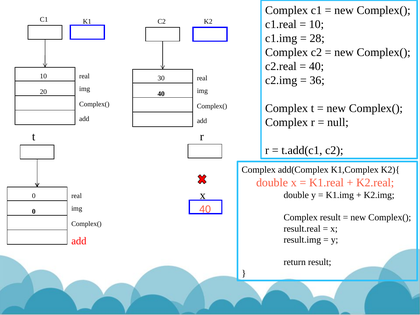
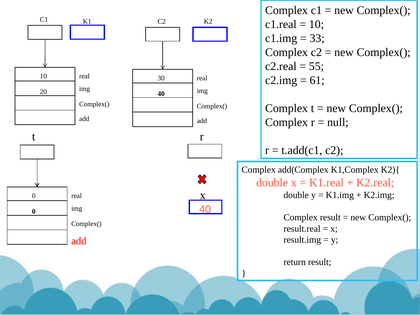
28: 28 -> 33
40 at (316, 66): 40 -> 55
36: 36 -> 61
